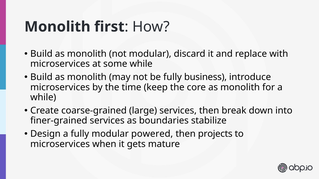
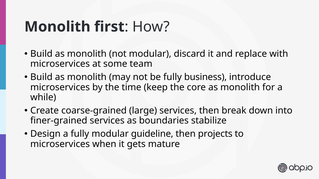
some while: while -> team
powered: powered -> guideline
